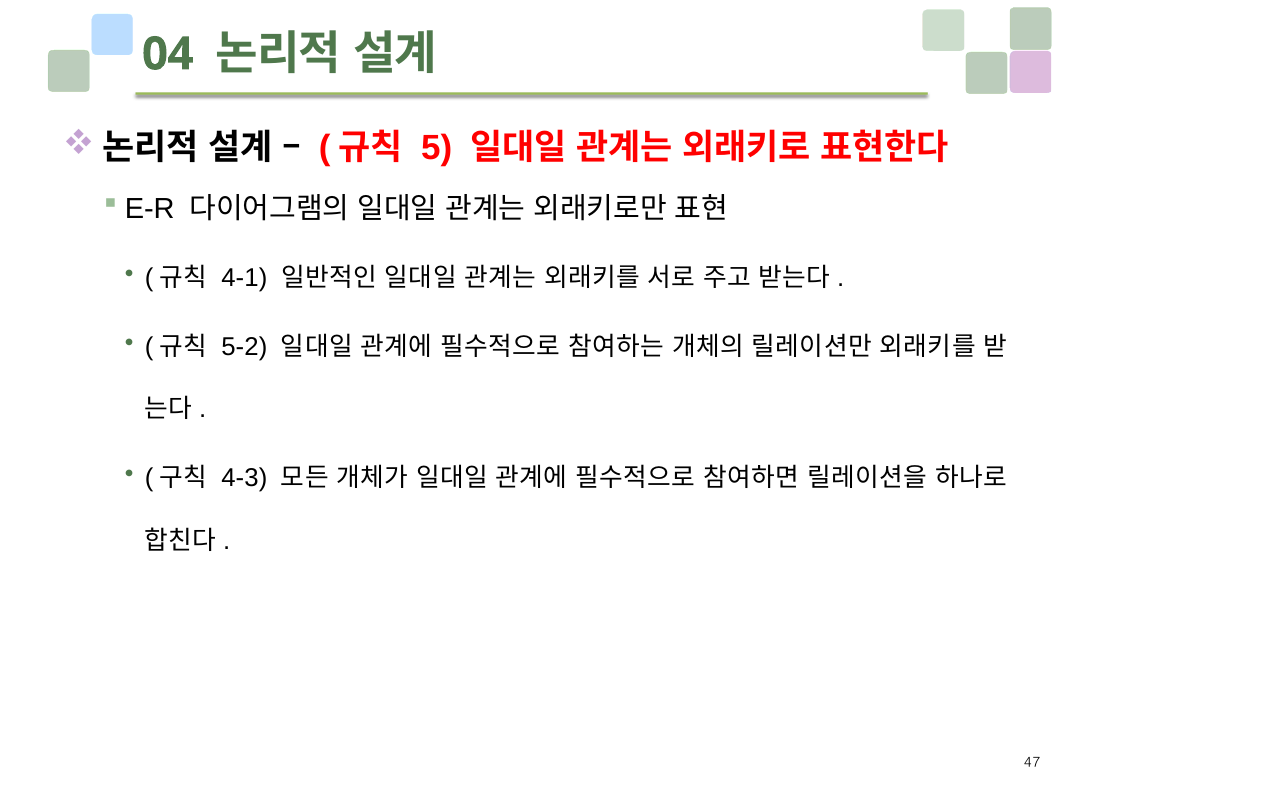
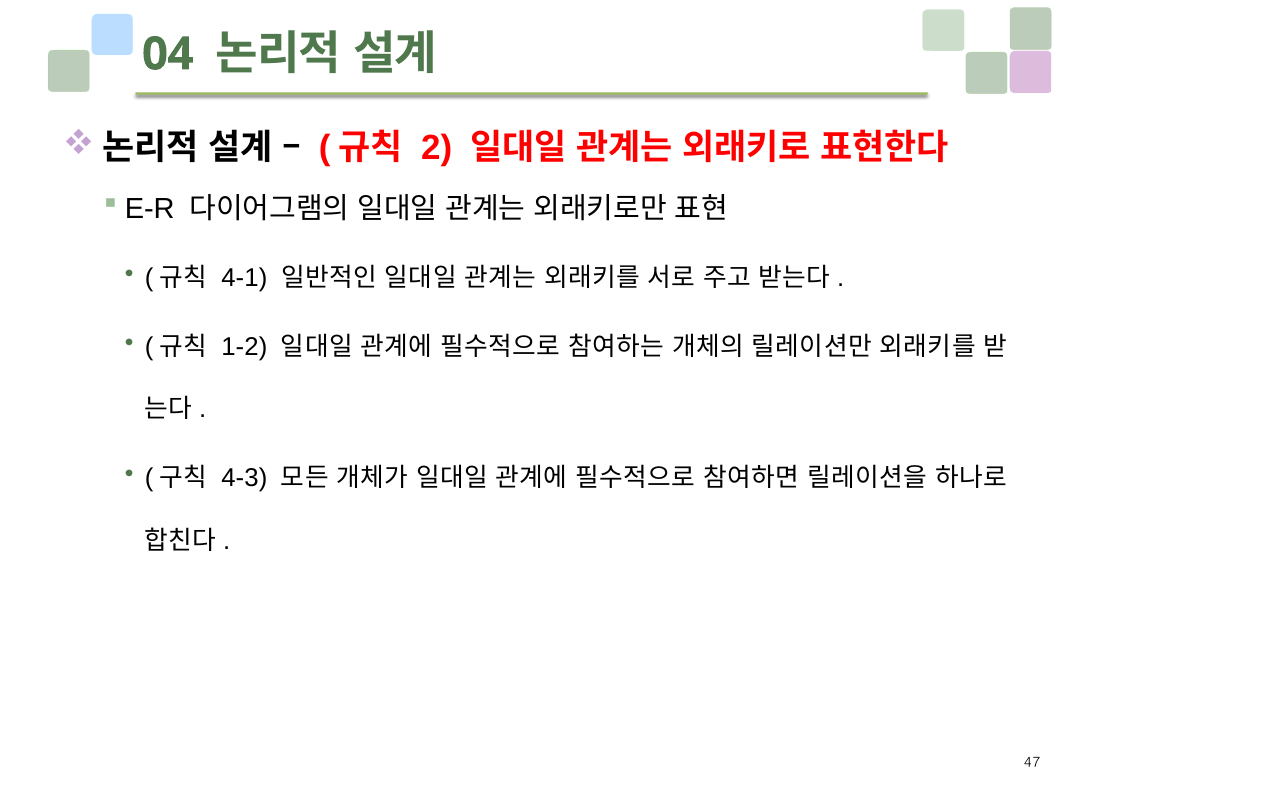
5: 5 -> 2
5-2: 5-2 -> 1-2
